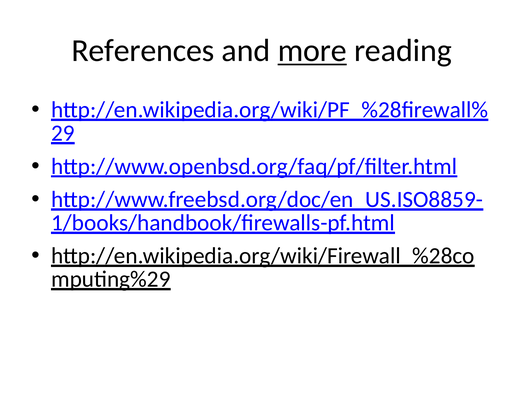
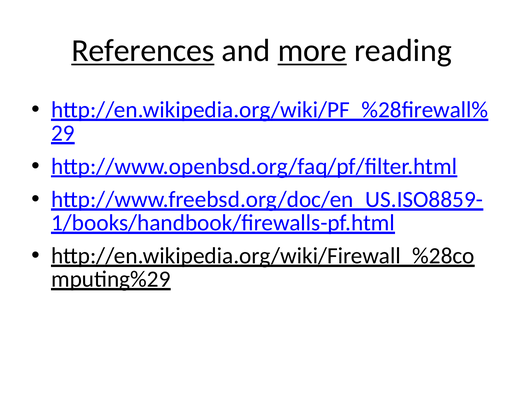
References underline: none -> present
